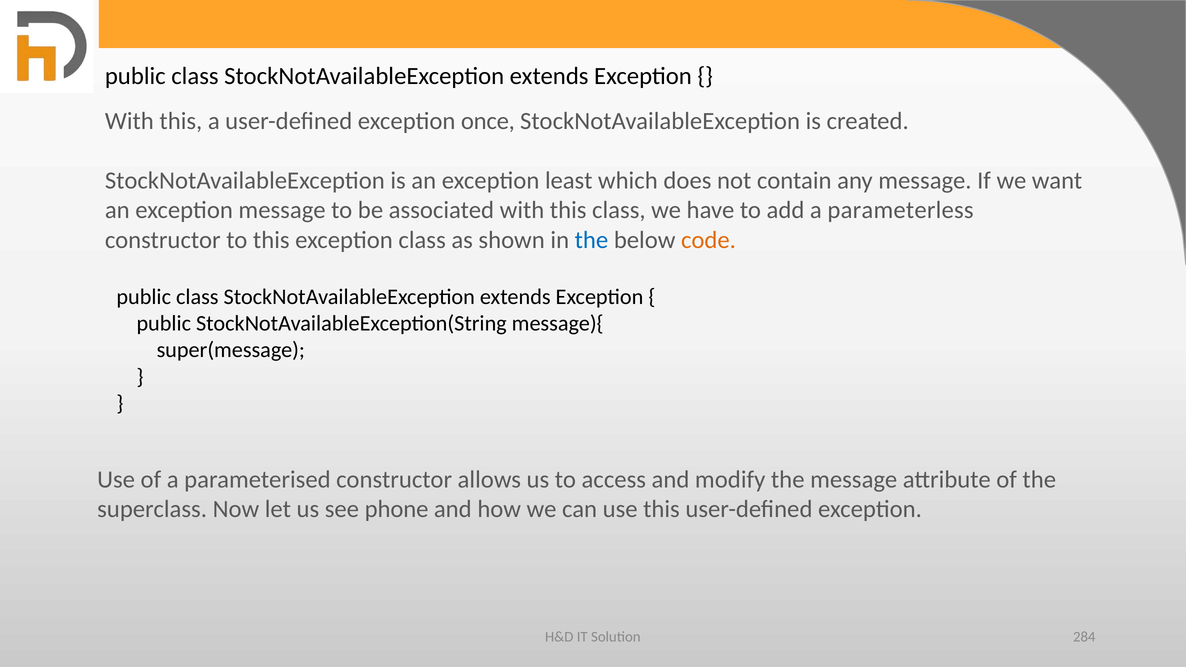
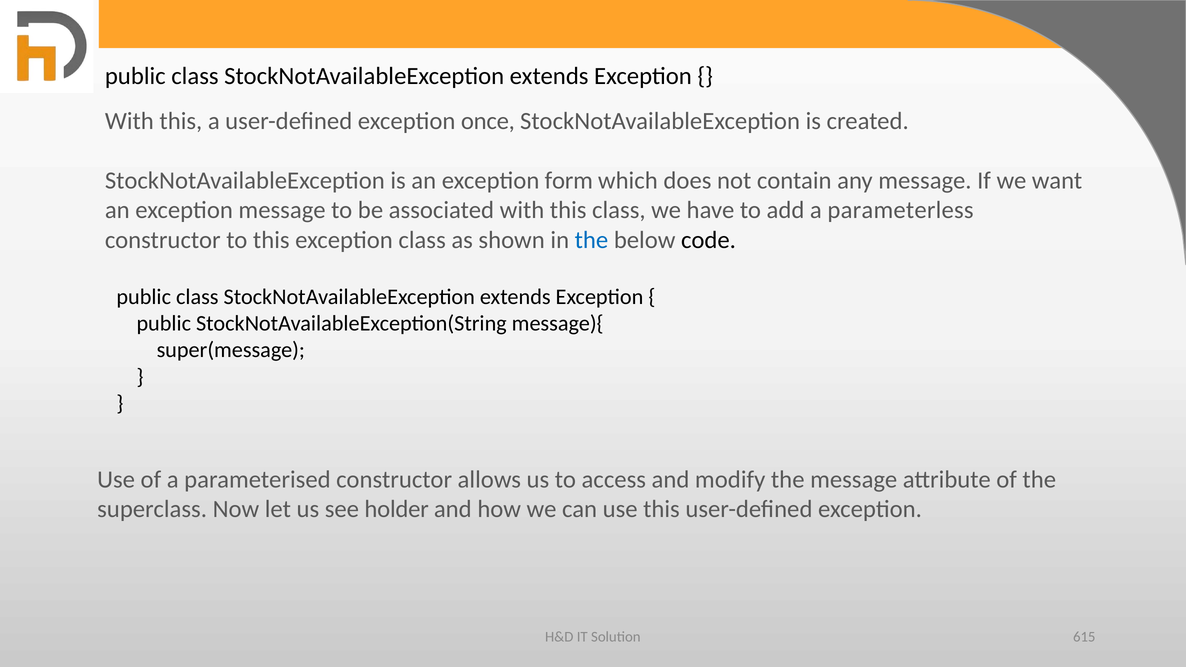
least: least -> form
code colour: orange -> black
phone: phone -> holder
284: 284 -> 615
